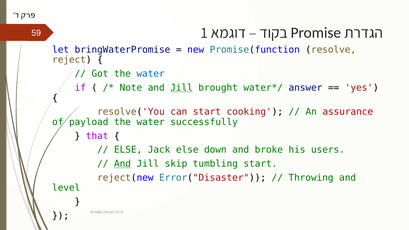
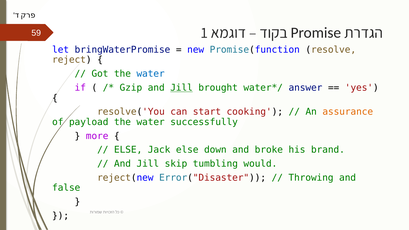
Note: Note -> Gzip
assurance colour: red -> orange
that: that -> more
users: users -> brand
And at (122, 164) underline: present -> none
tumbling start: start -> would
level: level -> false
